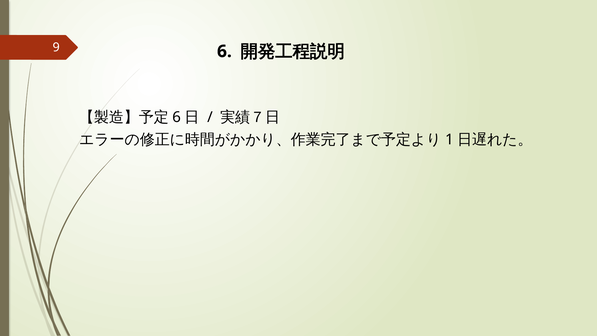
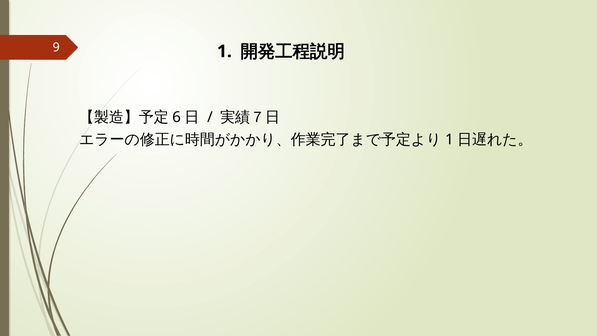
9 6: 6 -> 1
